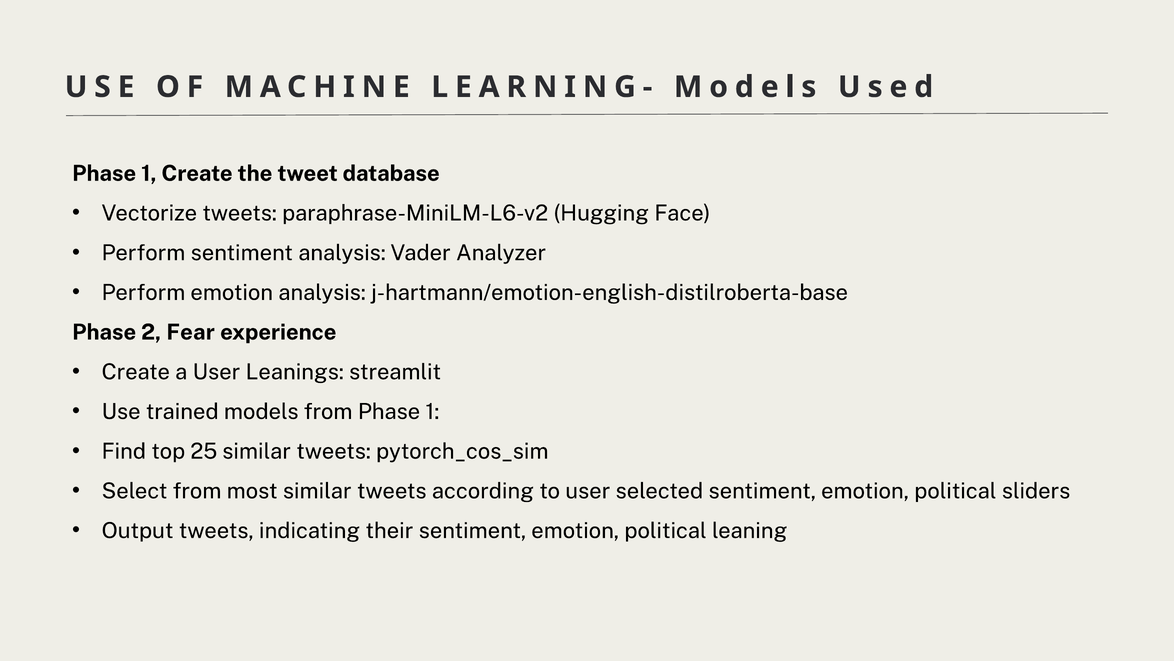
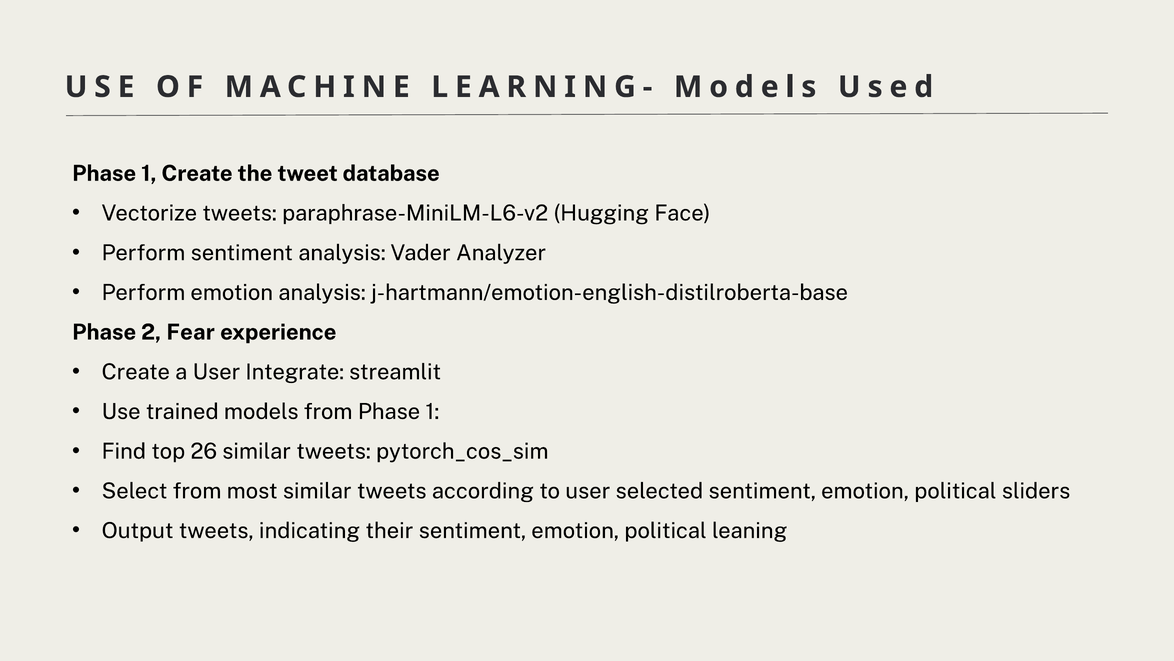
Leanings: Leanings -> Integrate
25: 25 -> 26
